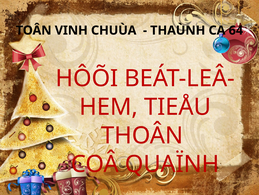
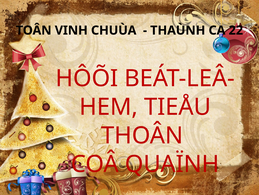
64: 64 -> 22
